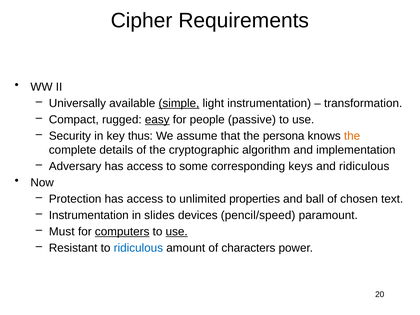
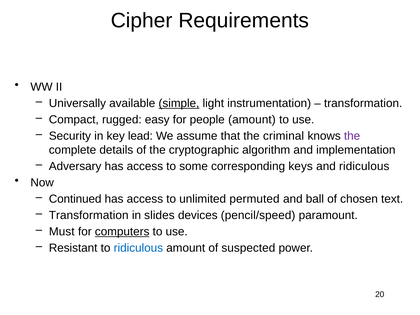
easy underline: present -> none
people passive: passive -> amount
thus: thus -> lead
persona: persona -> criminal
the at (352, 136) colour: orange -> purple
Protection: Protection -> Continued
properties: properties -> permuted
Instrumentation at (89, 215): Instrumentation -> Transformation
use at (177, 232) underline: present -> none
characters: characters -> suspected
